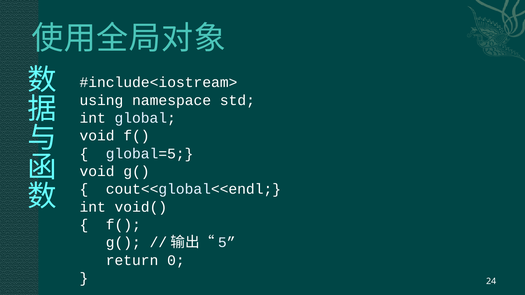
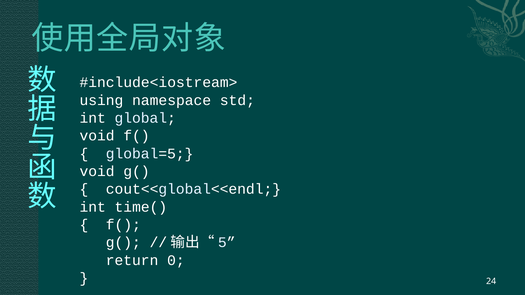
void(: void( -> time(
